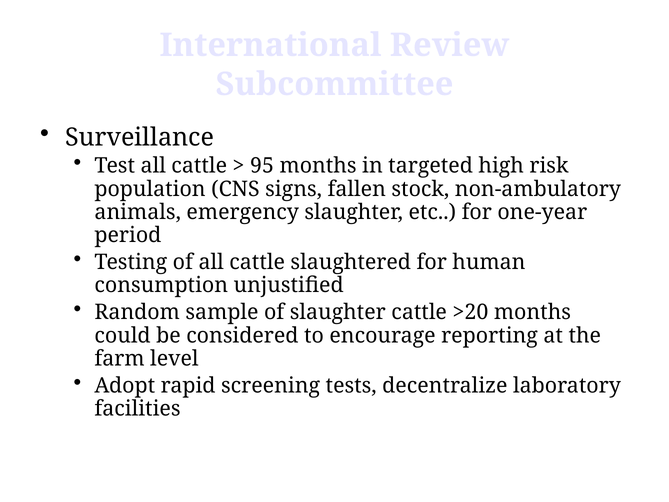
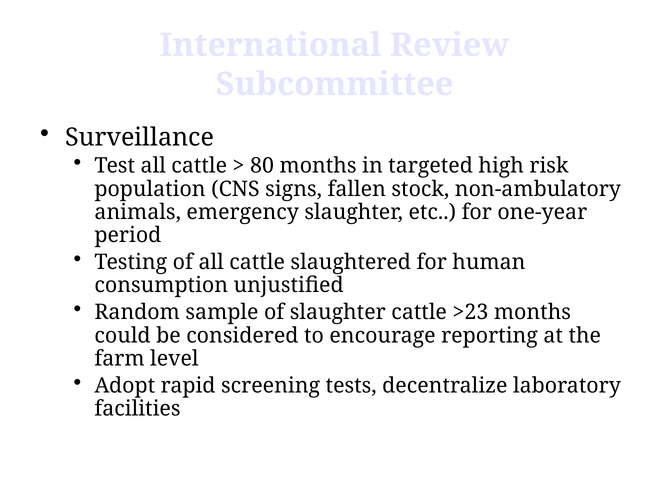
95: 95 -> 80
>20: >20 -> >23
